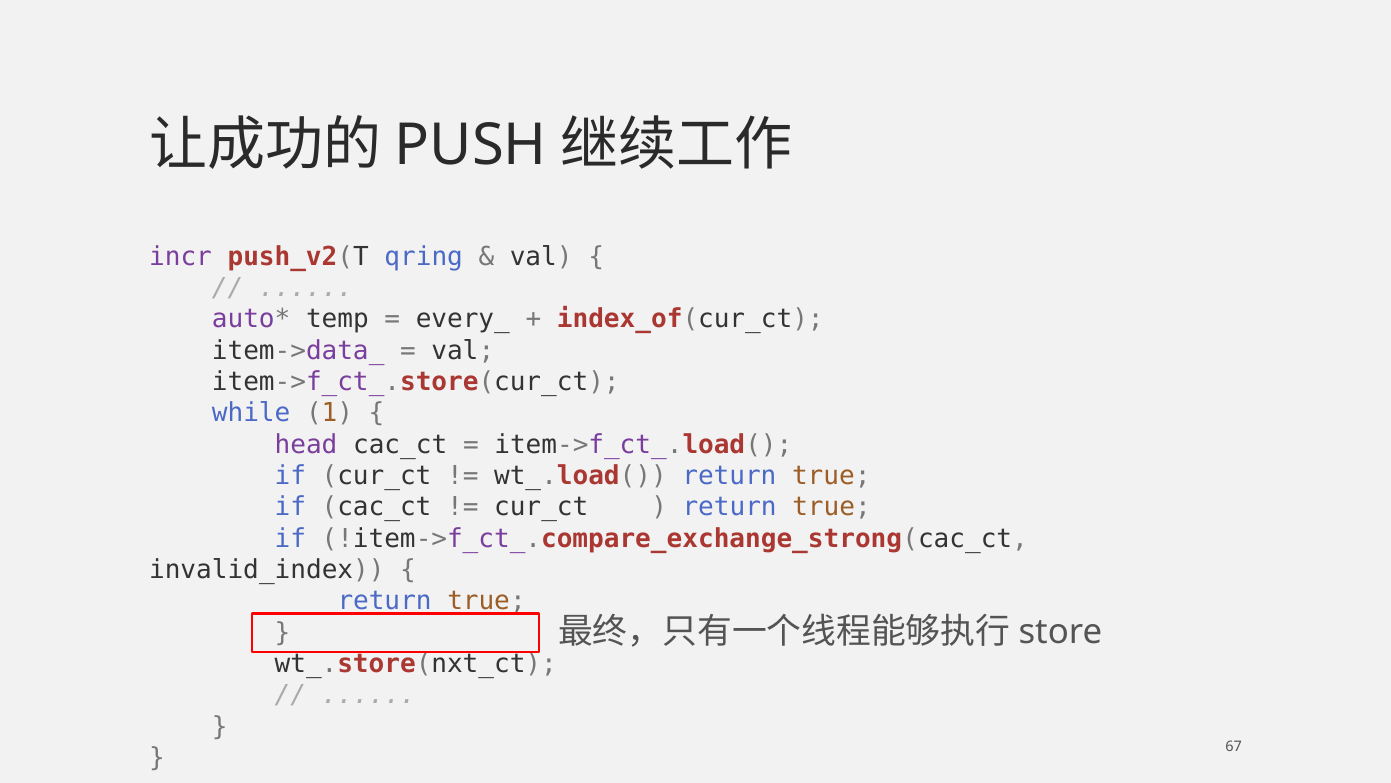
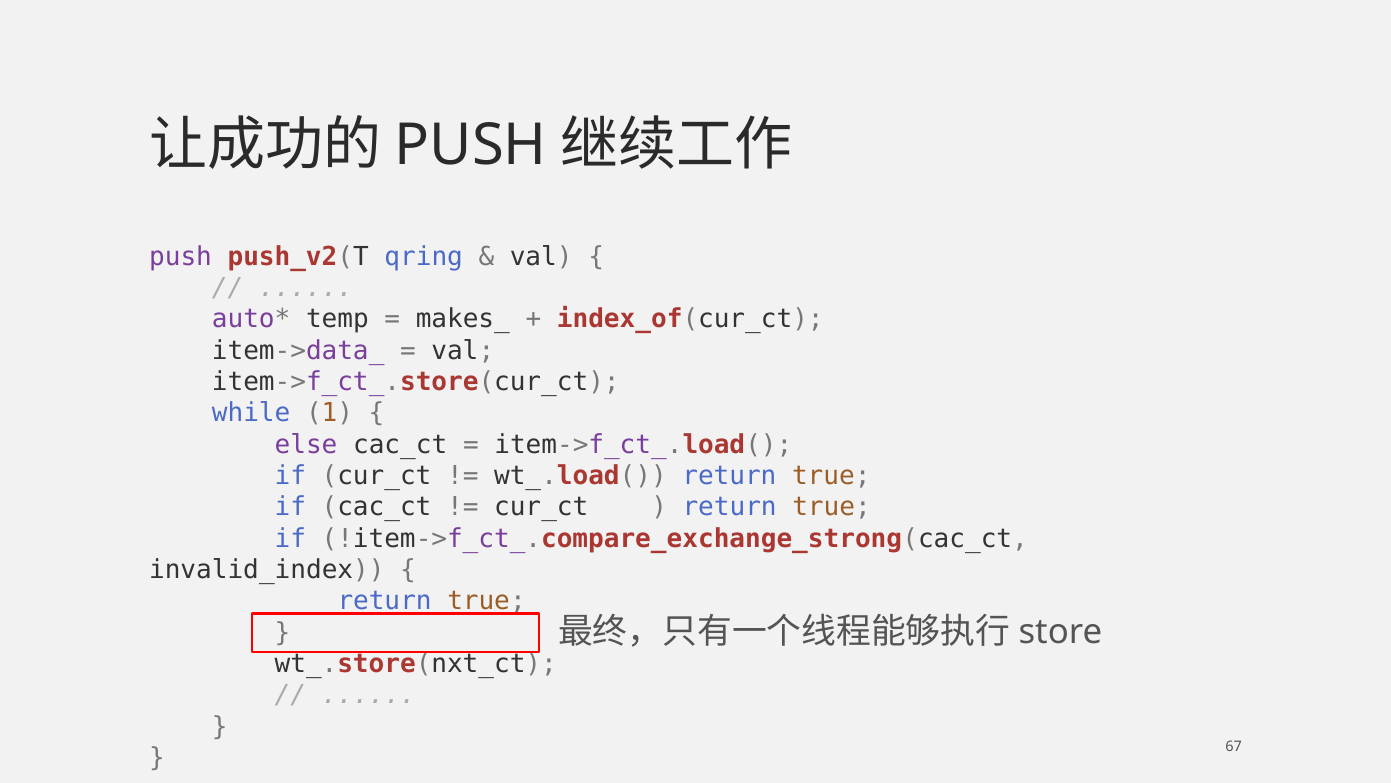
incr at (181, 257): incr -> push
every_: every_ -> makes_
head: head -> else
